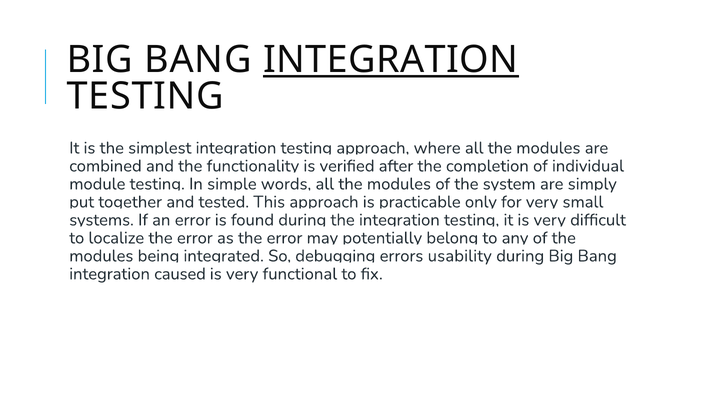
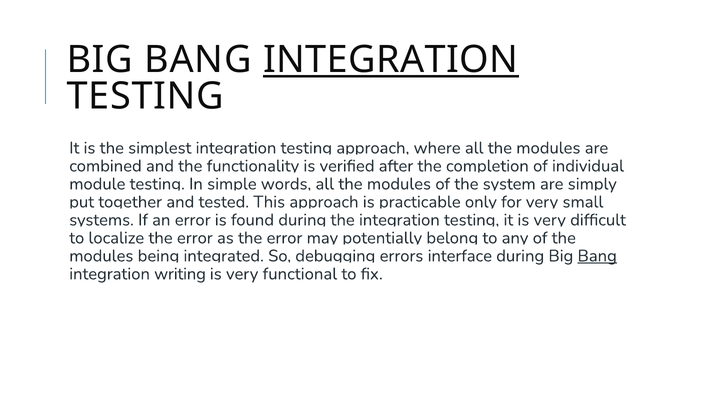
usability: usability -> interface
Bang at (597, 256) underline: none -> present
caused: caused -> writing
